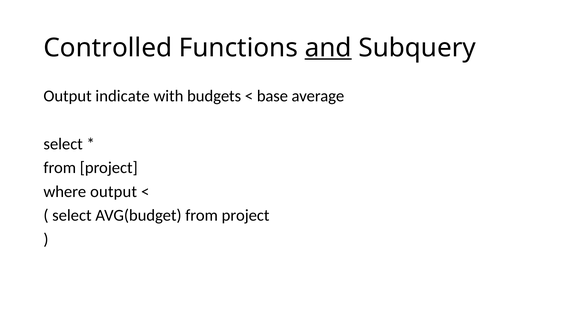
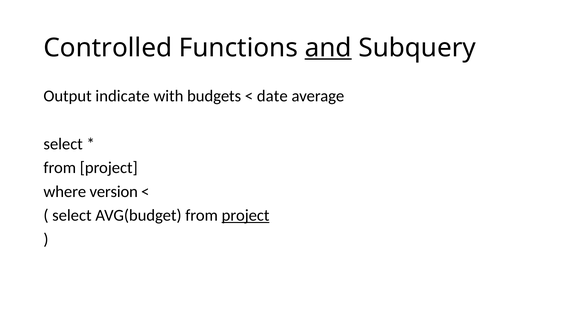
base: base -> date
where output: output -> version
project at (246, 216) underline: none -> present
